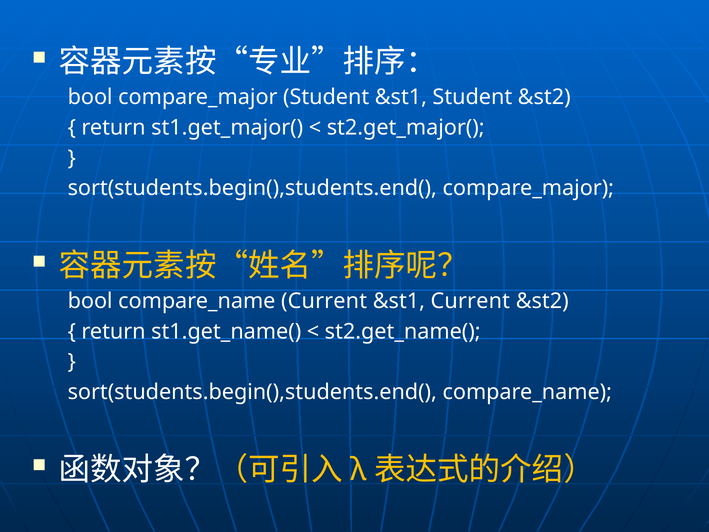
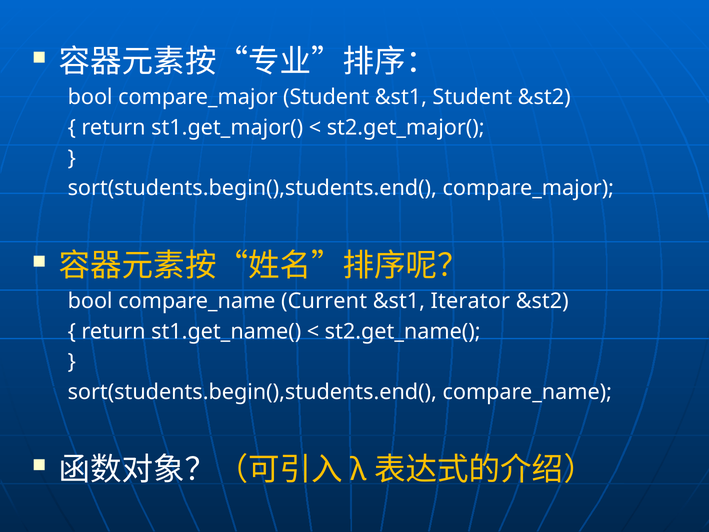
&st1 Current: Current -> Iterator
